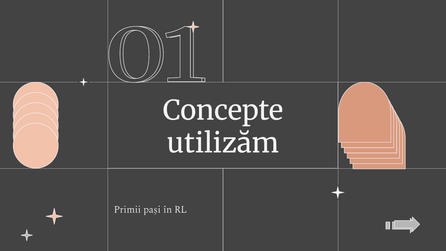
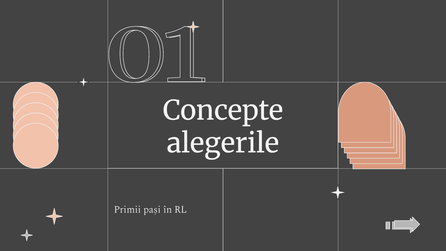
utilizăm: utilizăm -> alegerile
